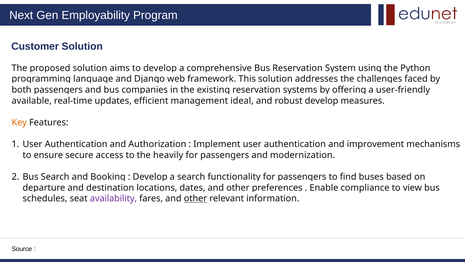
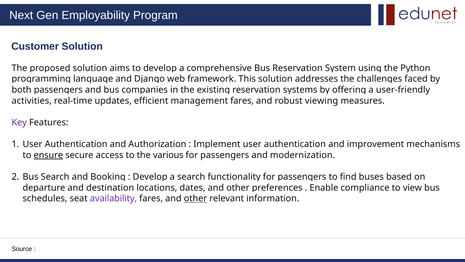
available: available -> activities
management ideal: ideal -> fares
robust develop: develop -> viewing
Key colour: orange -> purple
ensure underline: none -> present
heavily: heavily -> various
